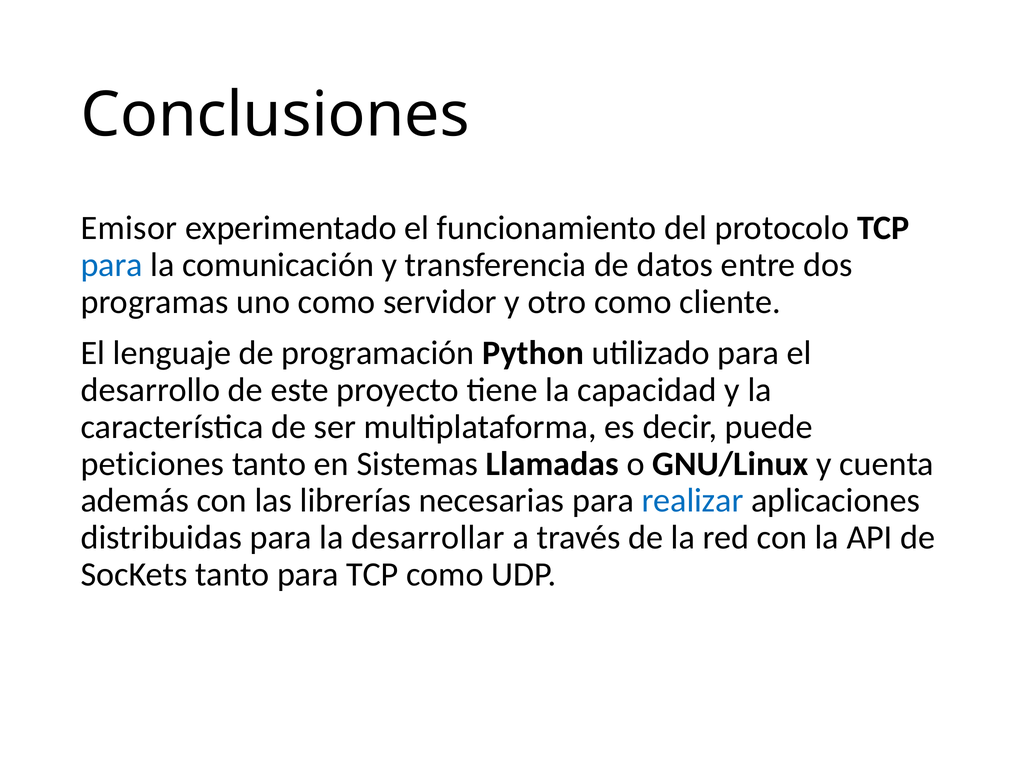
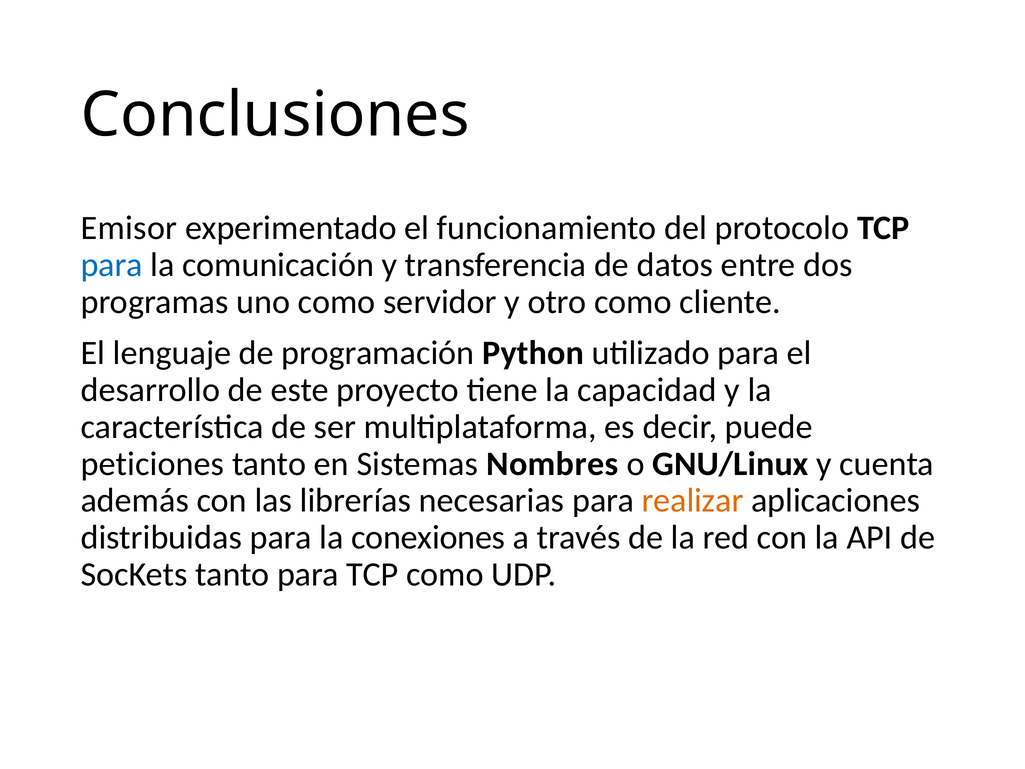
Llamadas: Llamadas -> Nombres
realizar colour: blue -> orange
desarrollar: desarrollar -> conexiones
